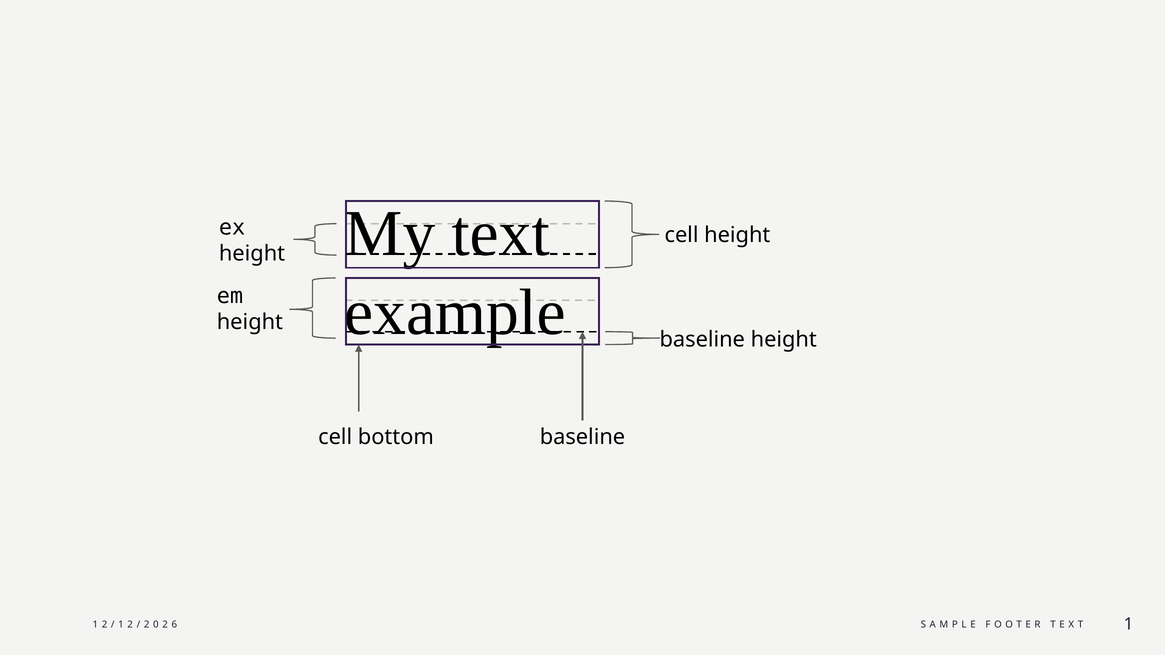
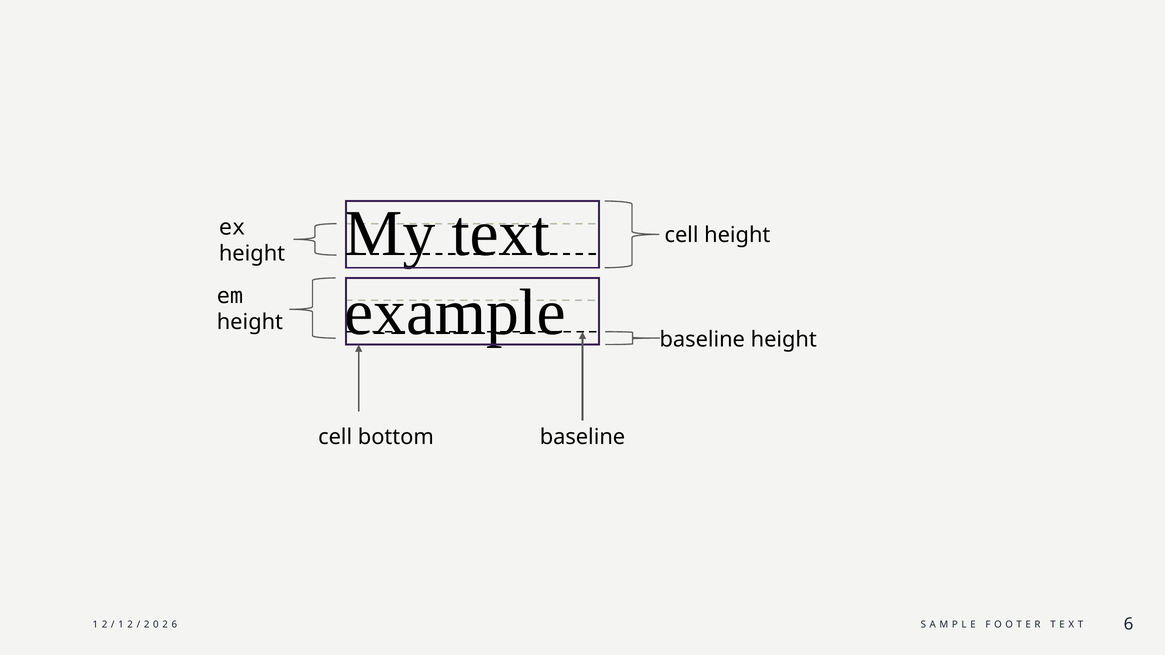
1 at (1129, 625): 1 -> 6
